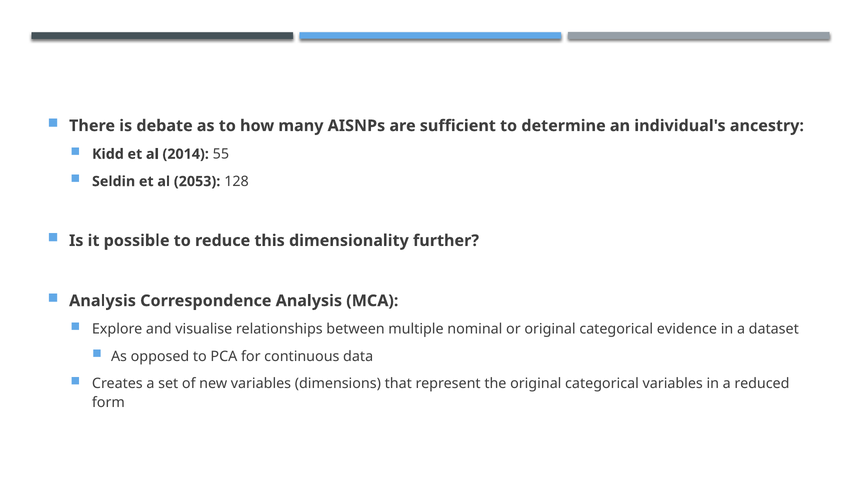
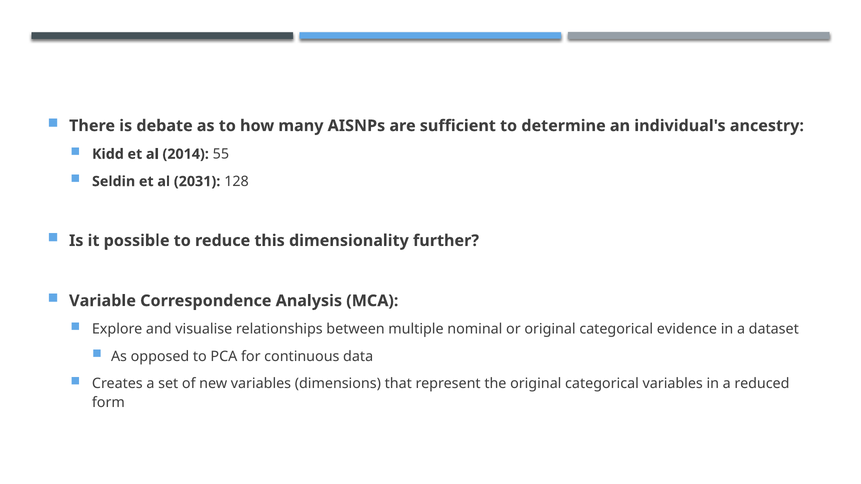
2053: 2053 -> 2031
Analysis at (103, 301): Analysis -> Variable
